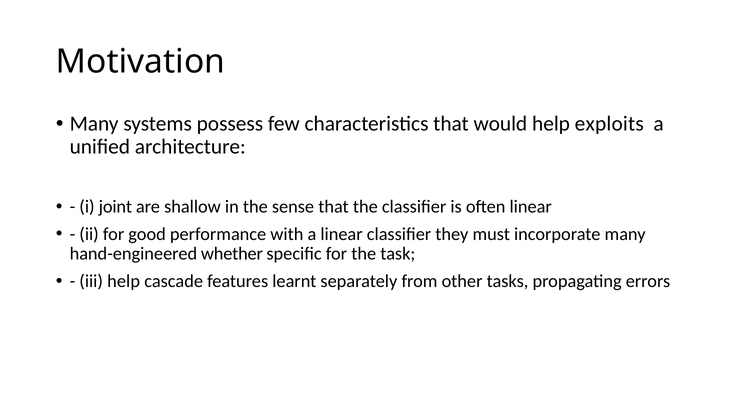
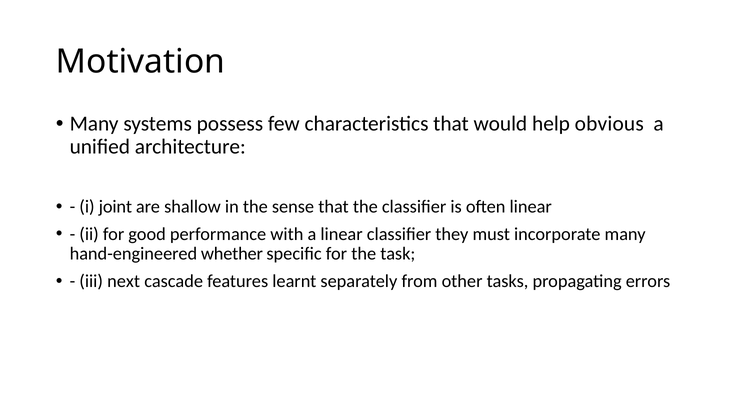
exploits: exploits -> obvious
iii help: help -> next
